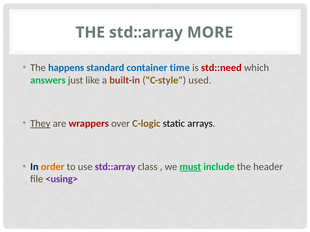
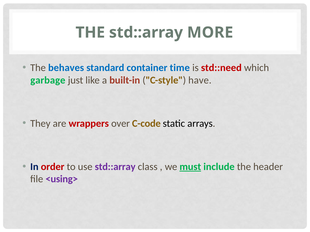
happens: happens -> behaves
answers: answers -> garbage
used: used -> have
They underline: present -> none
C-logic: C-logic -> C-code
order colour: orange -> red
